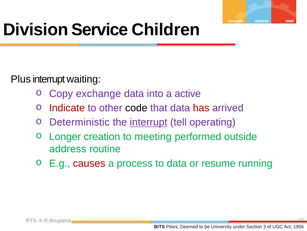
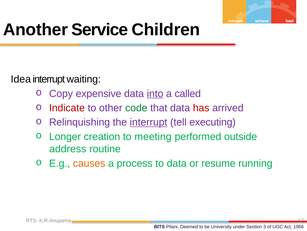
Division: Division -> Another
Plus: Plus -> Idea
exchange: exchange -> expensive
into underline: none -> present
active: active -> called
code colour: black -> green
Deterministic: Deterministic -> Relinquishing
operating: operating -> executing
causes colour: red -> orange
